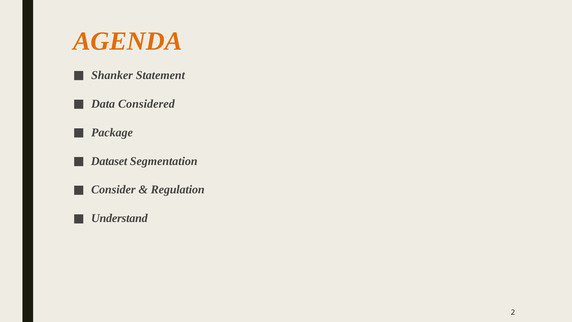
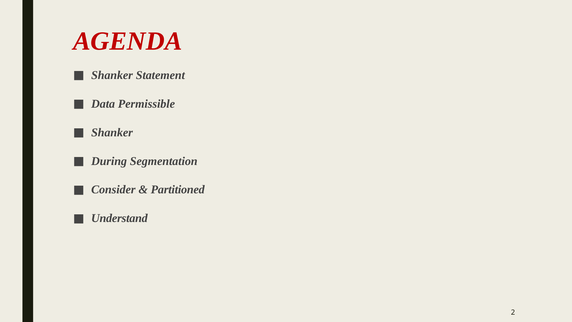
AGENDA colour: orange -> red
Considered: Considered -> Permissible
Package at (112, 132): Package -> Shanker
Dataset: Dataset -> During
Regulation: Regulation -> Partitioned
